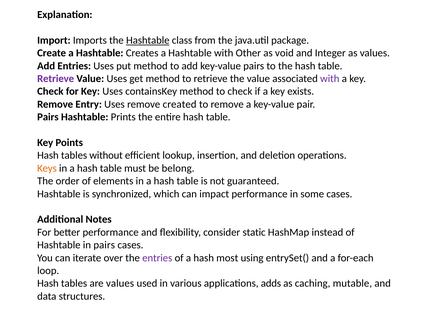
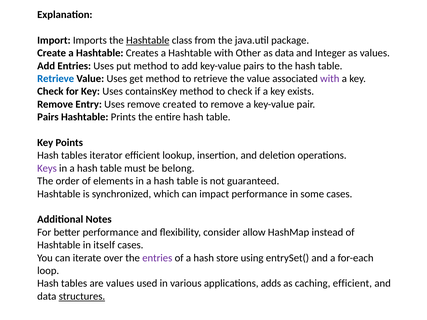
as void: void -> data
Retrieve at (56, 79) colour: purple -> blue
without: without -> iterator
Keys colour: orange -> purple
static: static -> allow
in pairs: pairs -> itself
most: most -> store
caching mutable: mutable -> efficient
structures underline: none -> present
